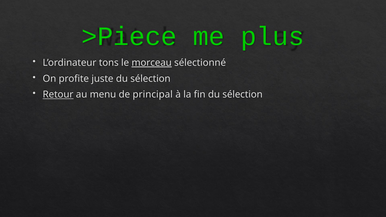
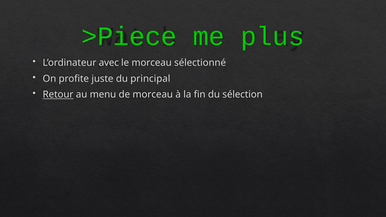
tons: tons -> avec
morceau at (152, 63) underline: present -> none
juste du sélection: sélection -> principal
de principal: principal -> morceau
